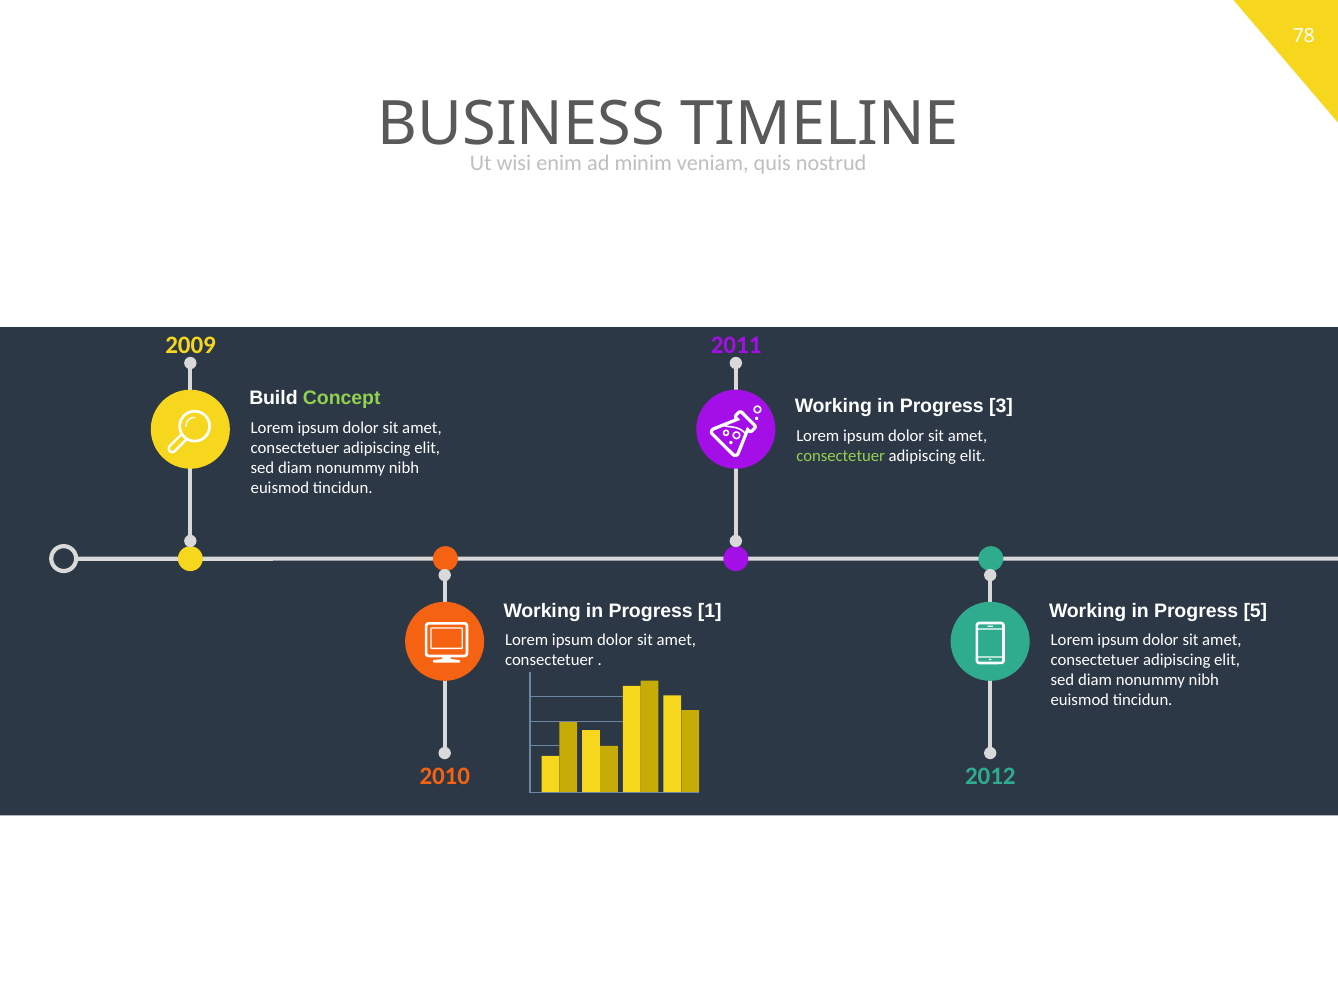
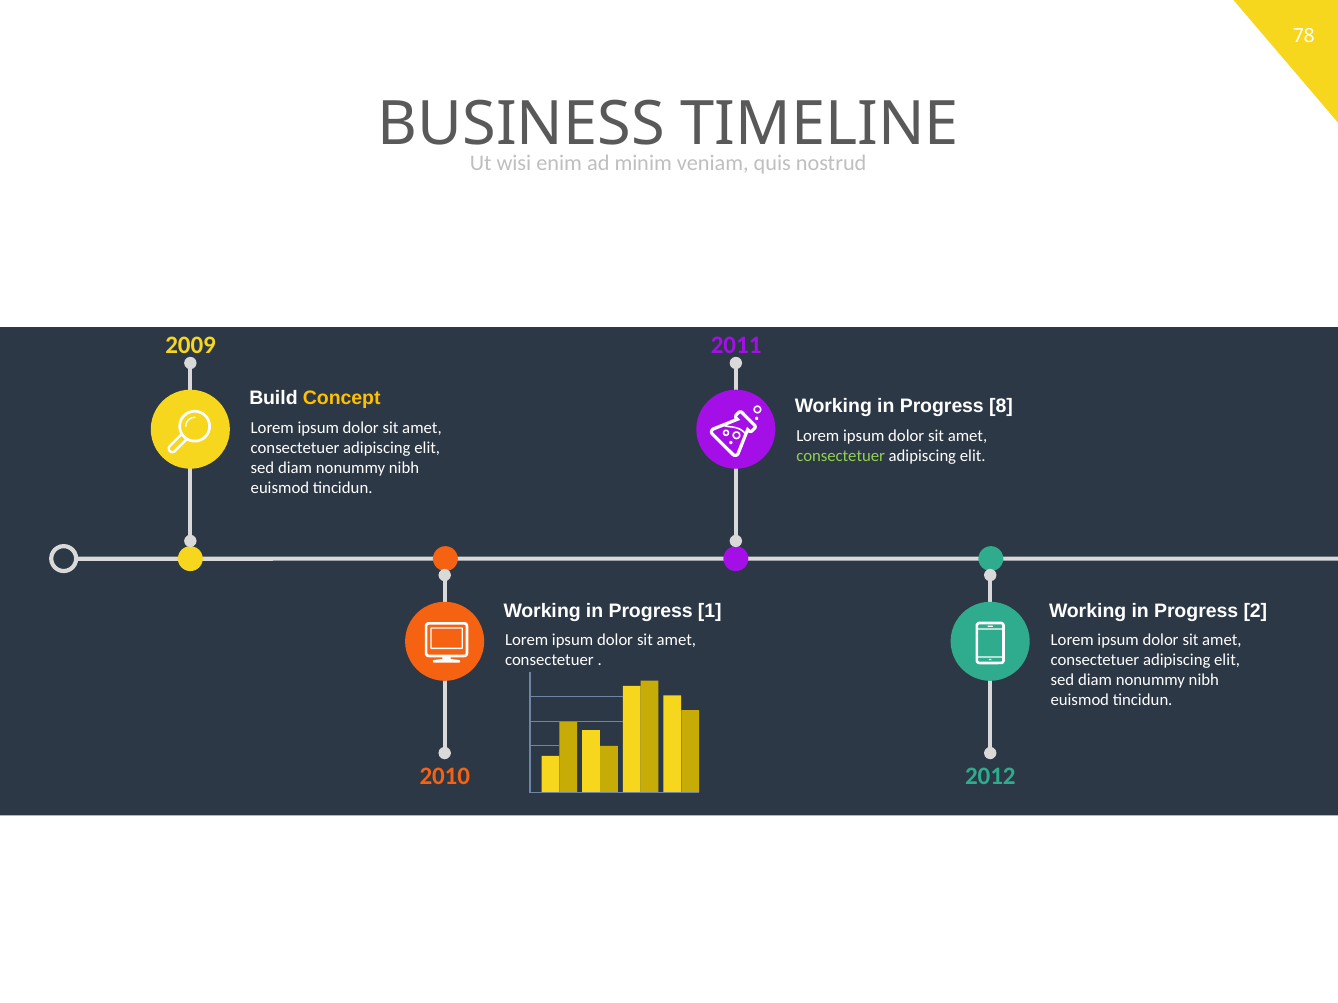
Concept colour: light green -> yellow
3: 3 -> 8
5: 5 -> 2
